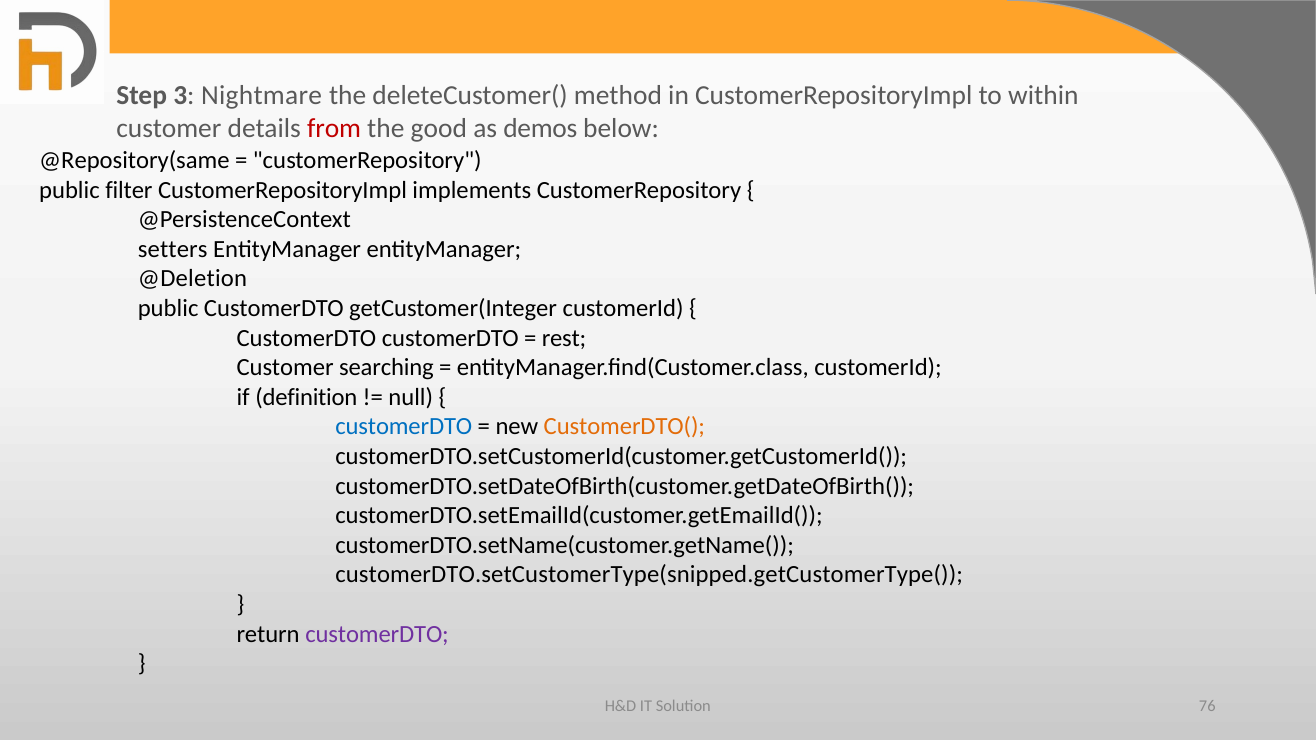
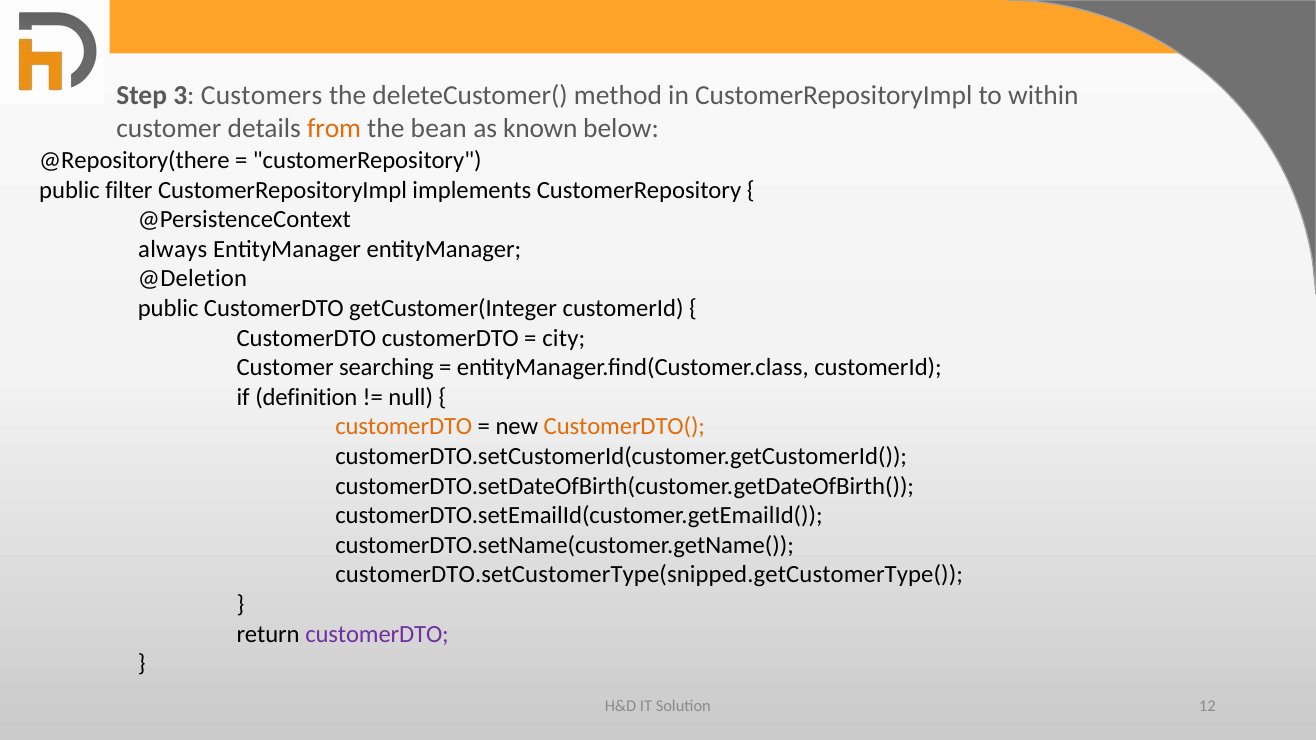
Nightmare: Nightmare -> Customers
from colour: red -> orange
good: good -> bean
demos: demos -> known
@Repository(same: @Repository(same -> @Repository(there
setters: setters -> always
rest: rest -> city
customerDTO at (404, 427) colour: blue -> orange
76: 76 -> 12
